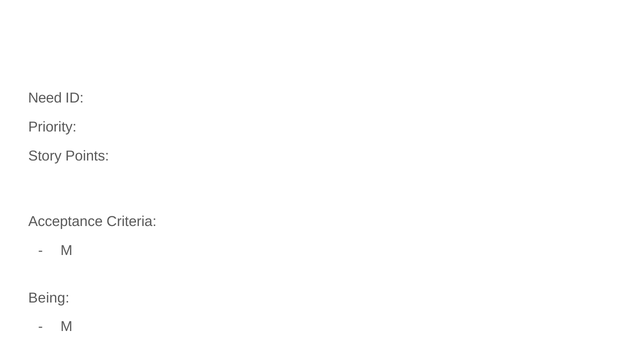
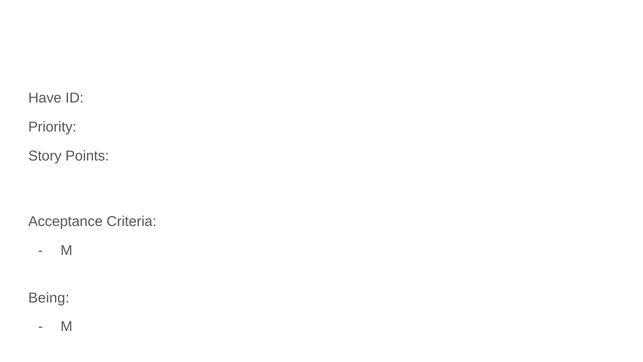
Need: Need -> Have
